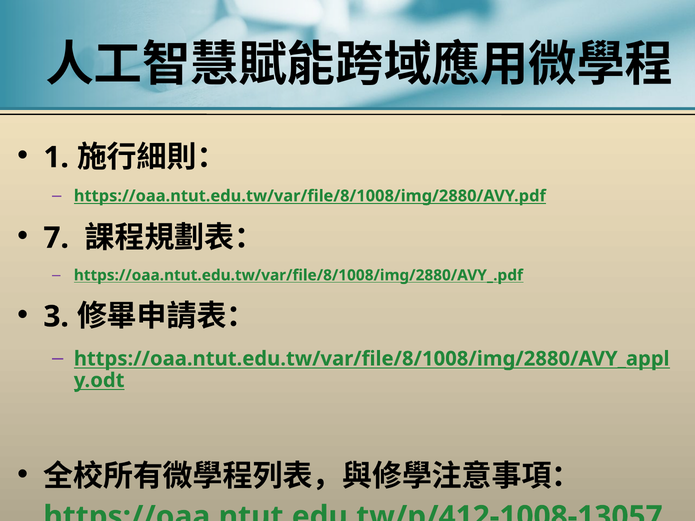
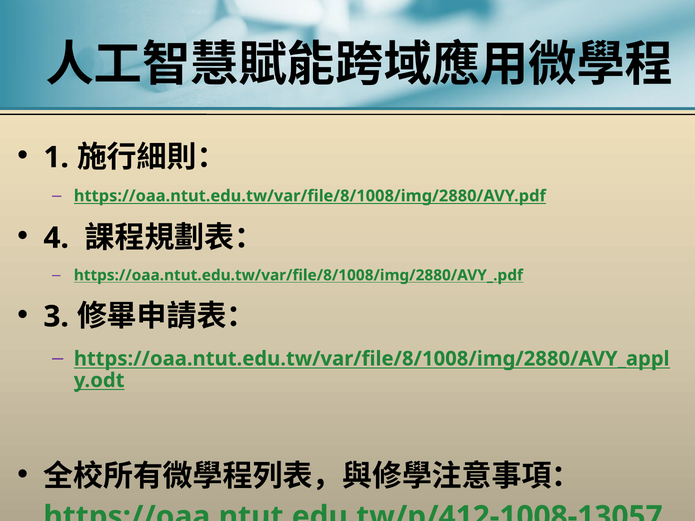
7: 7 -> 4
